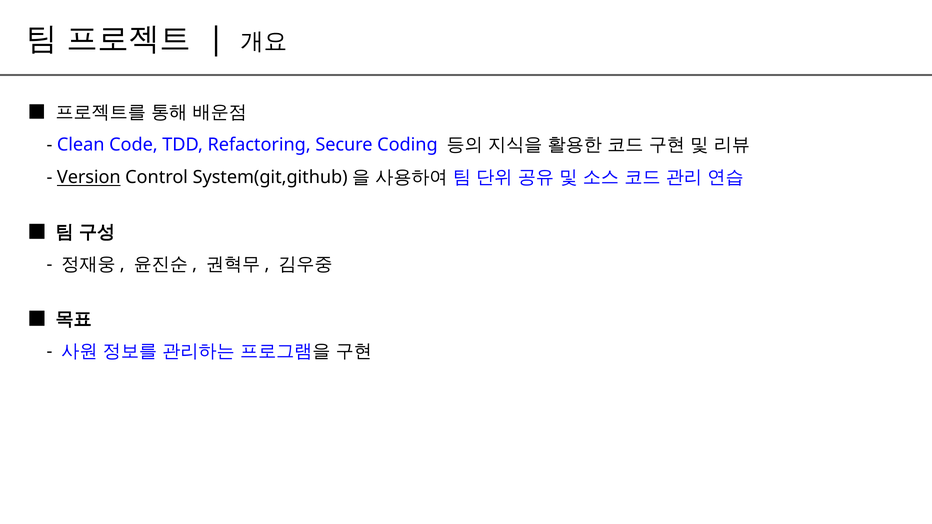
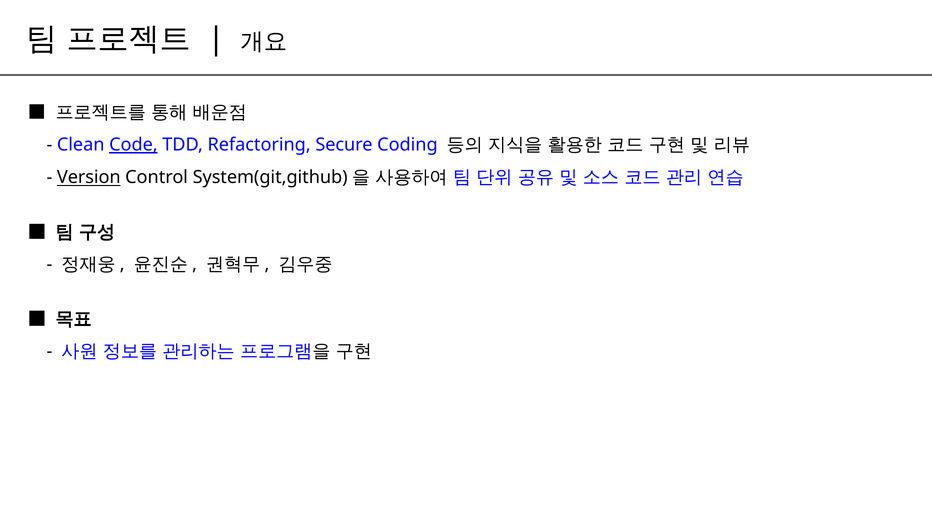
Code underline: none -> present
